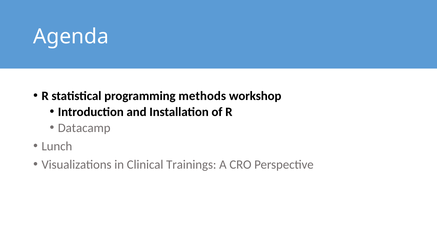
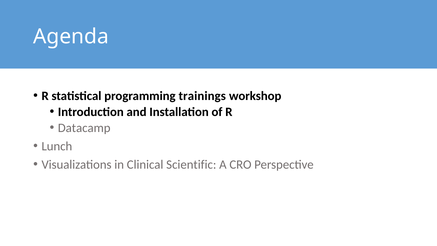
methods: methods -> trainings
Trainings: Trainings -> Scientific
